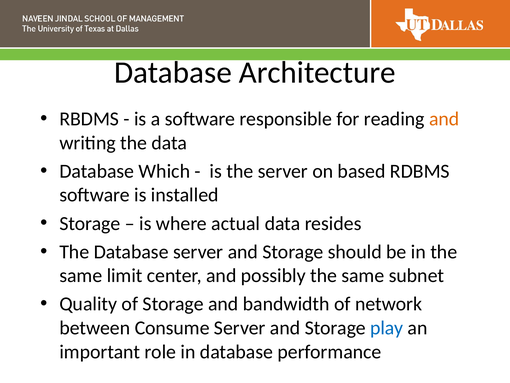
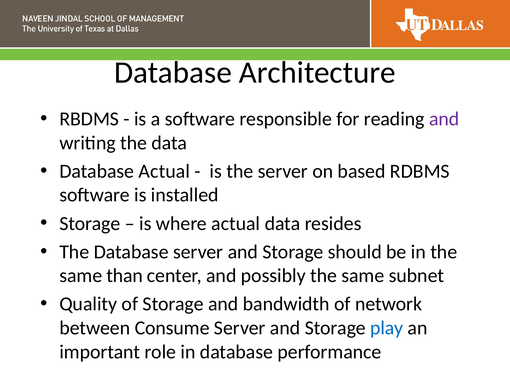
and at (444, 119) colour: orange -> purple
Database Which: Which -> Actual
limit: limit -> than
